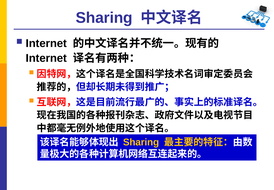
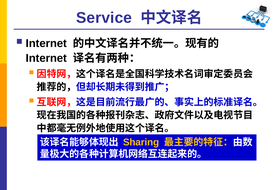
Sharing at (104, 18): Sharing -> Service
